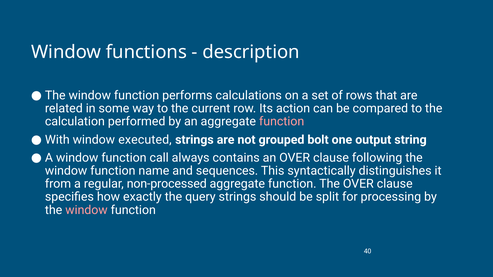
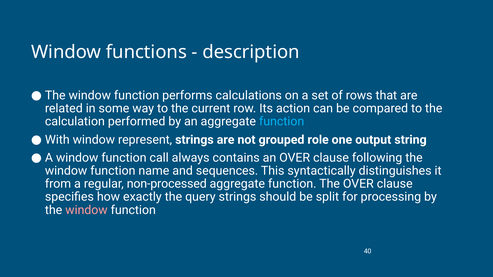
function at (282, 122) colour: pink -> light blue
executed: executed -> represent
bolt: bolt -> role
